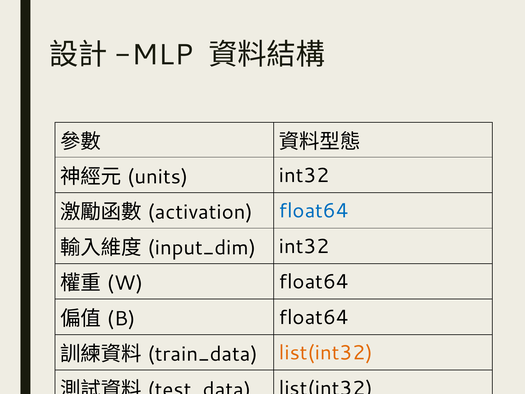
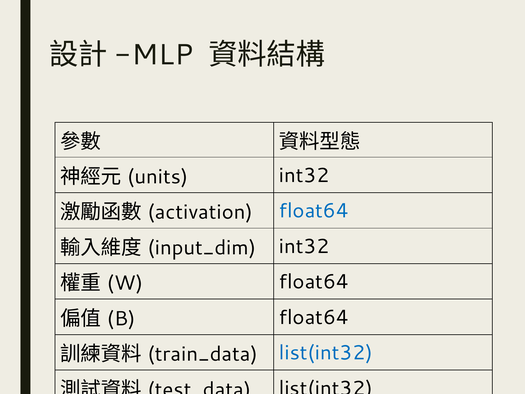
list(int32 at (326, 353) colour: orange -> blue
